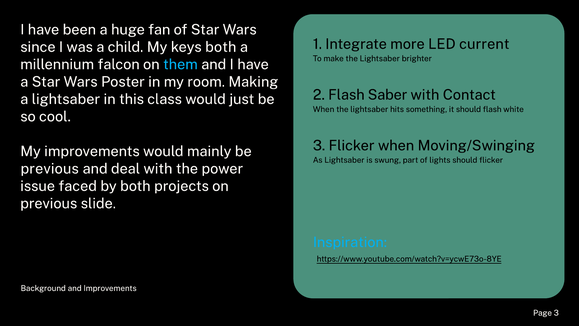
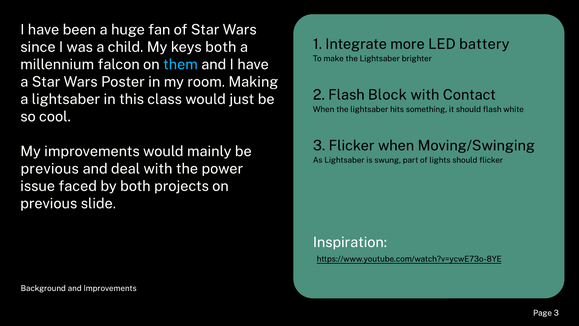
current: current -> battery
Saber: Saber -> Block
Inspiration colour: light blue -> white
